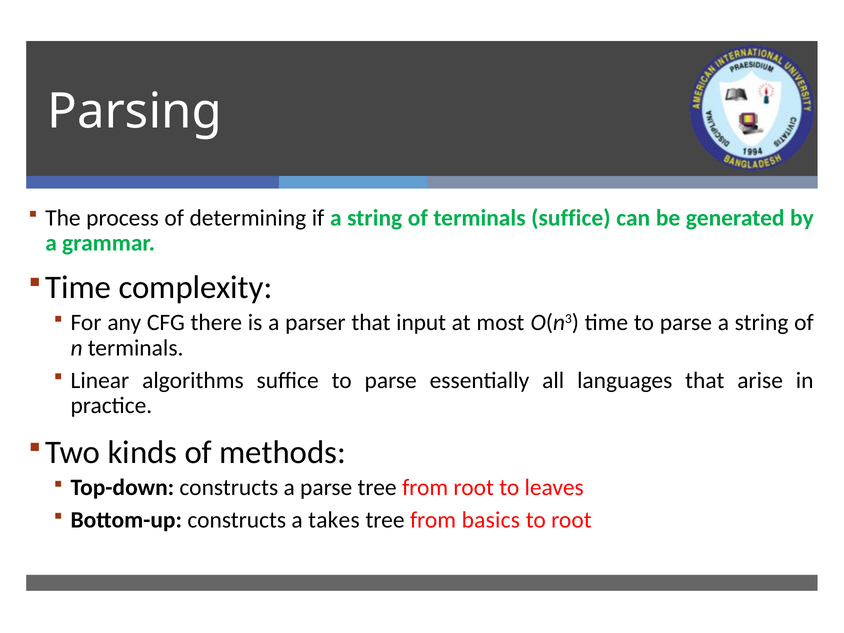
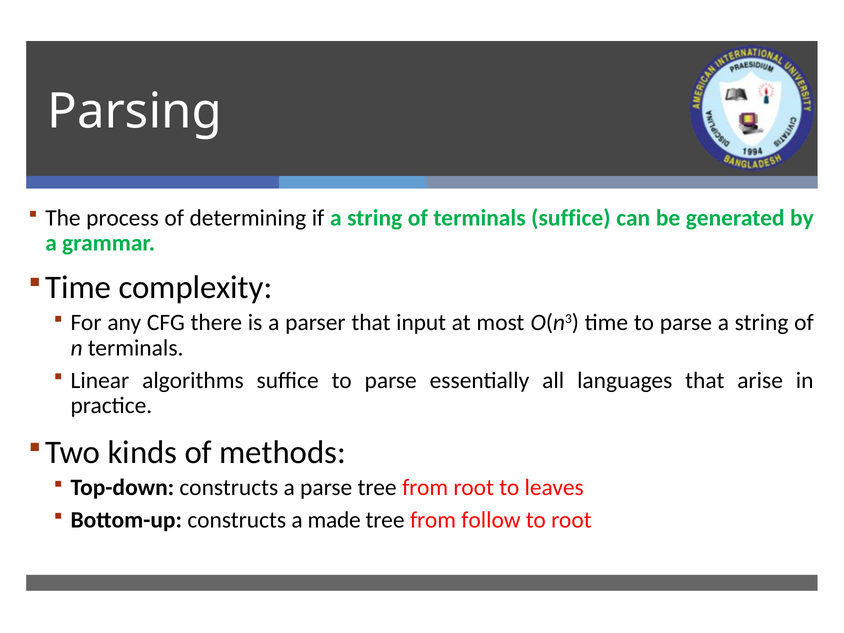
takes: takes -> made
basics: basics -> follow
